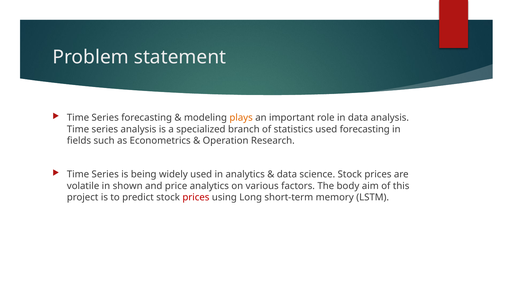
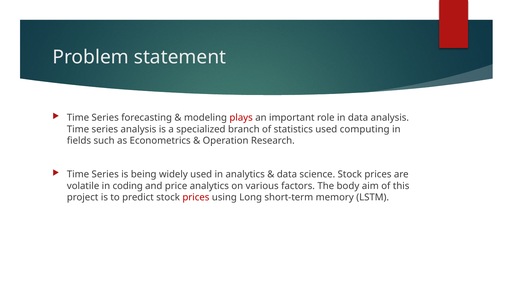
plays colour: orange -> red
used forecasting: forecasting -> computing
shown: shown -> coding
